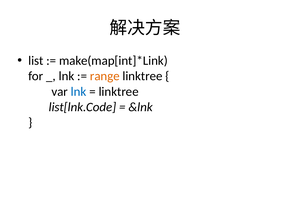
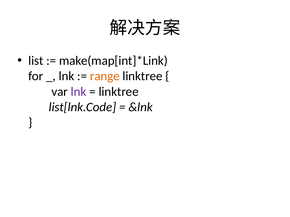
lnk at (79, 92) colour: blue -> purple
